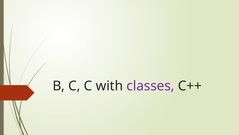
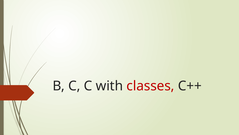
classes colour: purple -> red
